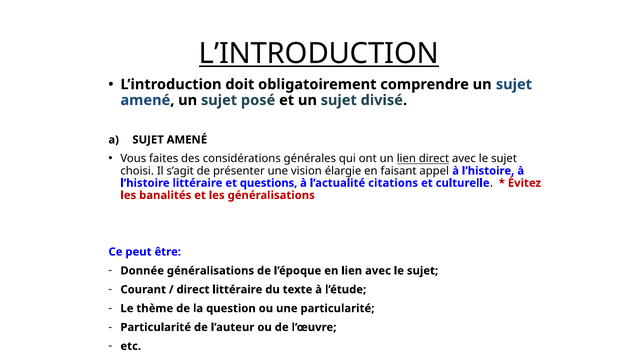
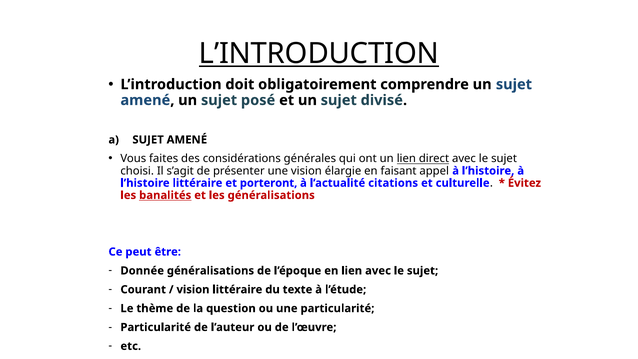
questions: questions -> porteront
banalités underline: none -> present
direct at (193, 289): direct -> vision
